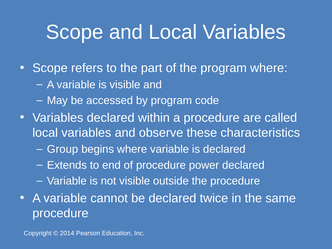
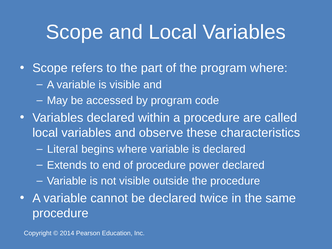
Group: Group -> Literal
